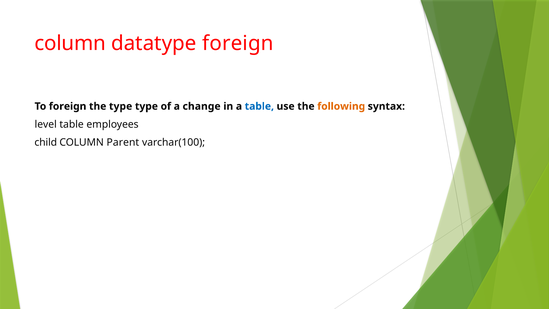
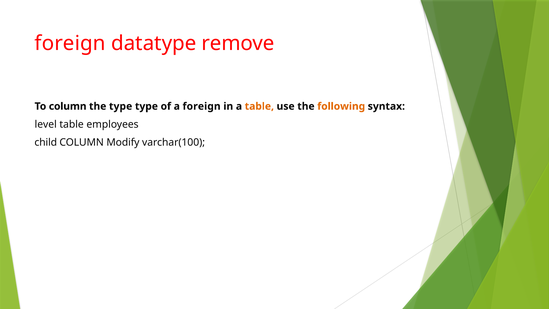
column at (70, 43): column -> foreign
datatype foreign: foreign -> remove
To foreign: foreign -> column
a change: change -> foreign
table at (259, 106) colour: blue -> orange
Parent: Parent -> Modify
